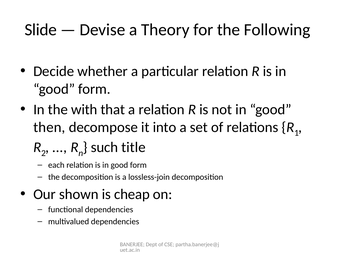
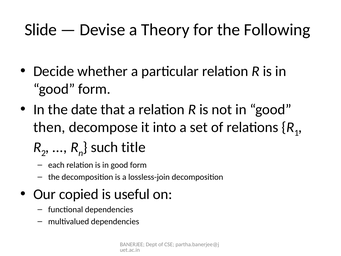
with: with -> date
shown: shown -> copied
cheap: cheap -> useful
